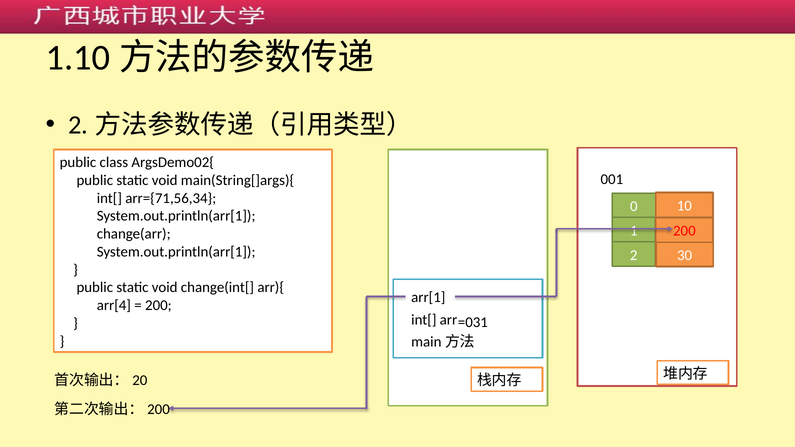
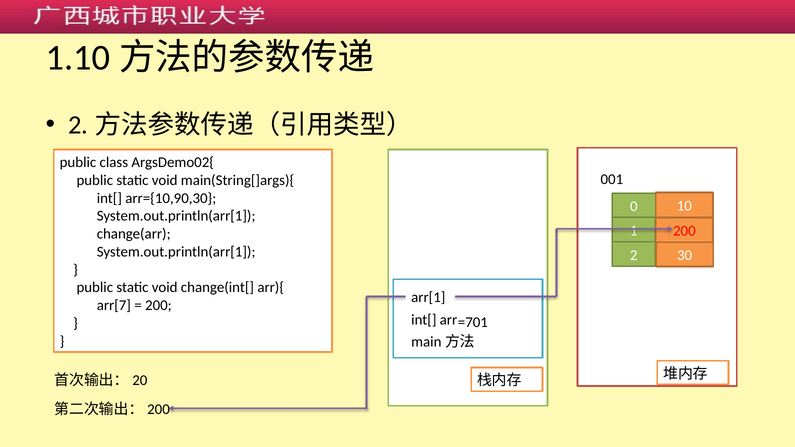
arr={71,56,34: arr={71,56,34 -> arr={10,90,30
arr[4: arr[4 -> arr[7
=031: =031 -> =701
